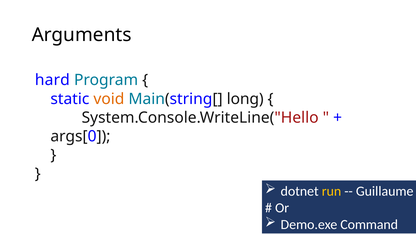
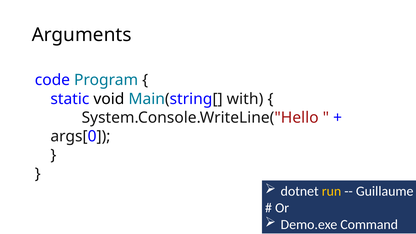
hard: hard -> code
void colour: orange -> black
long: long -> with
